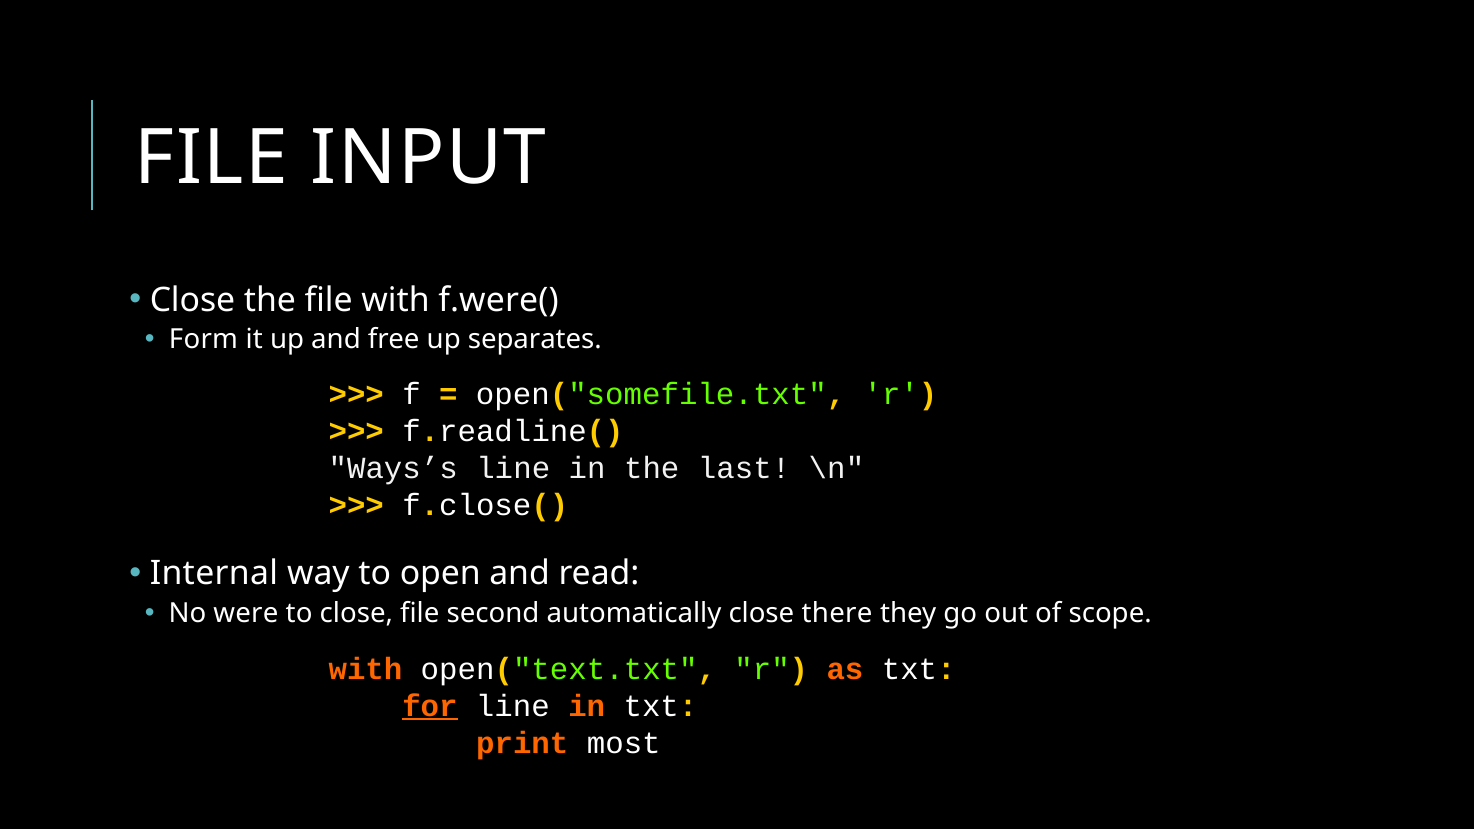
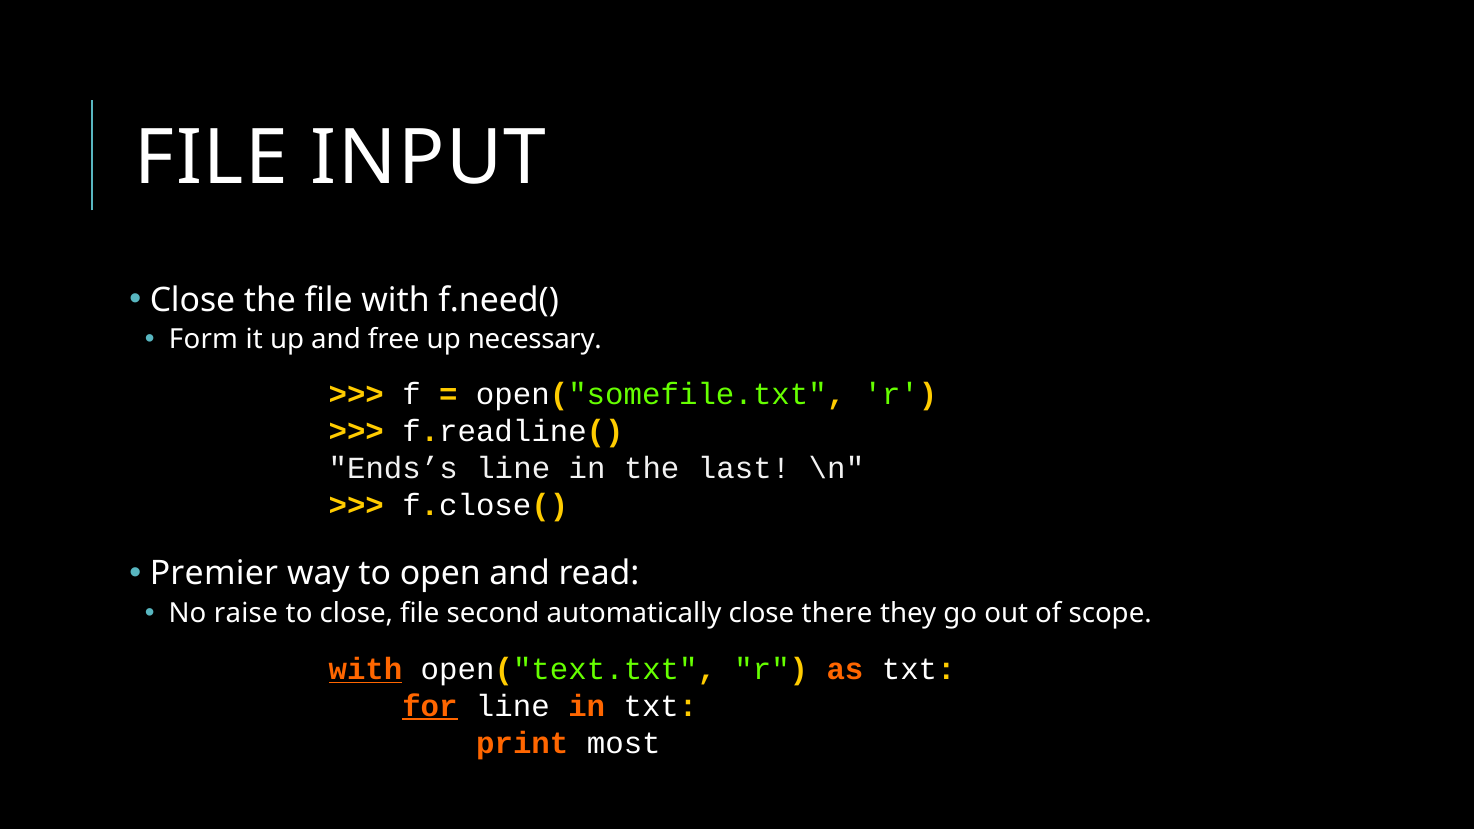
f.were(: f.were( -> f.need(
separates: separates -> necessary
Ways’s: Ways’s -> Ends’s
Internal: Internal -> Premier
were: were -> raise
with at (365, 669) underline: none -> present
